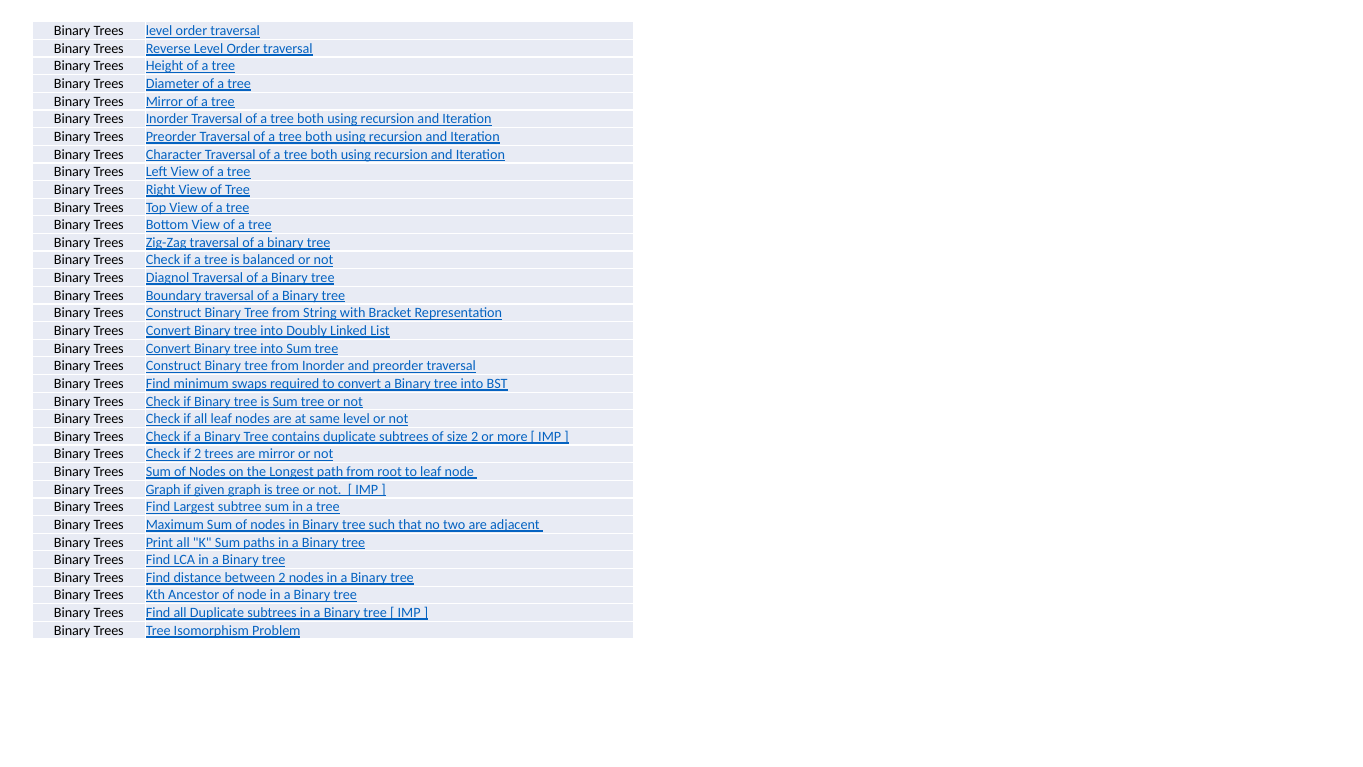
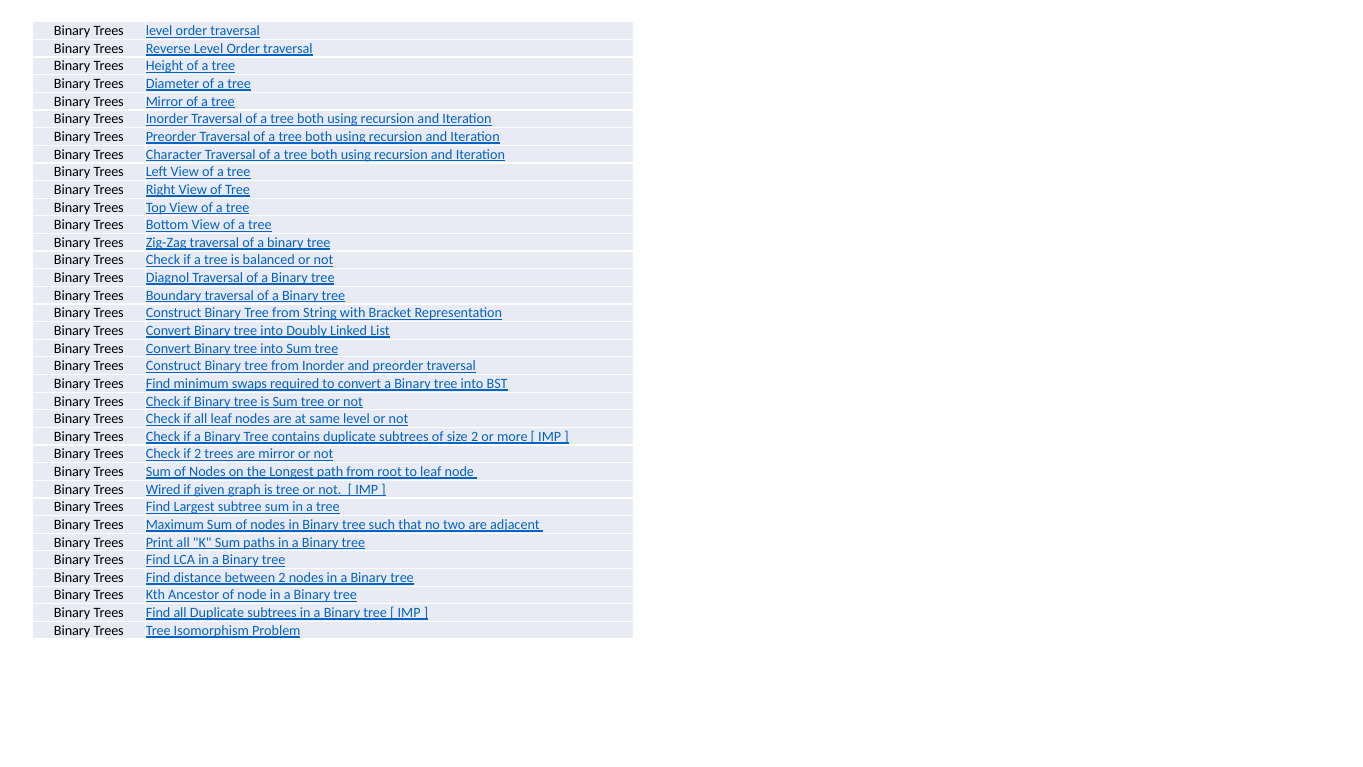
Trees Graph: Graph -> Wired
